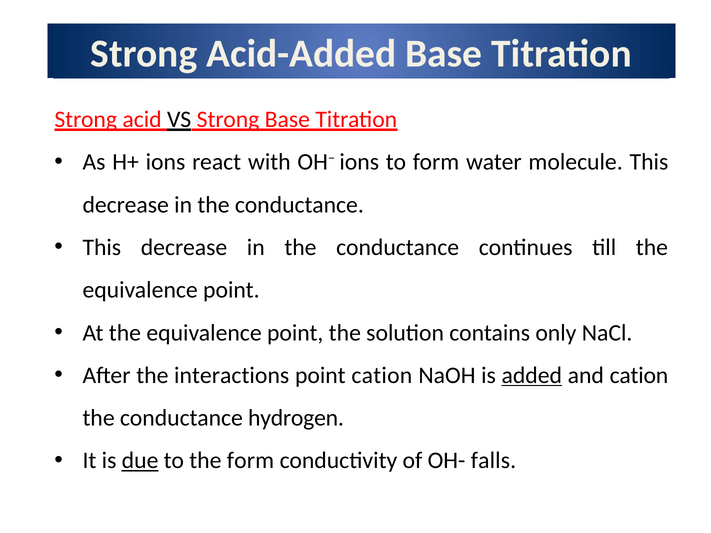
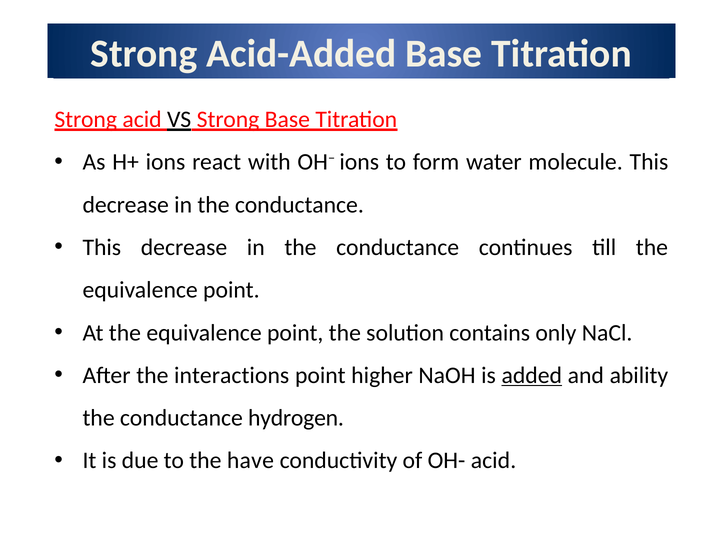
point cation: cation -> higher
and cation: cation -> ability
due underline: present -> none
the form: form -> have
OH- falls: falls -> acid
